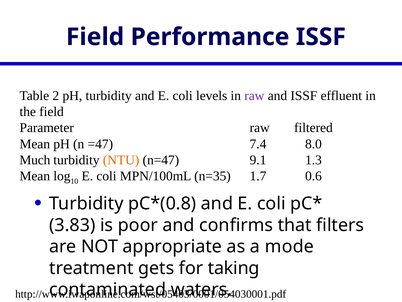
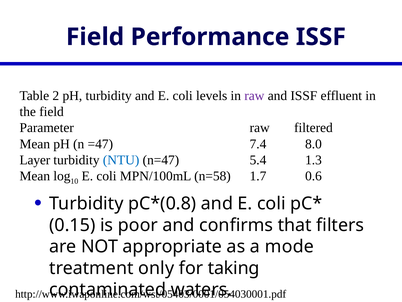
Much: Much -> Layer
NTU colour: orange -> blue
9.1: 9.1 -> 5.4
n=35: n=35 -> n=58
3.83: 3.83 -> 0.15
gets: gets -> only
